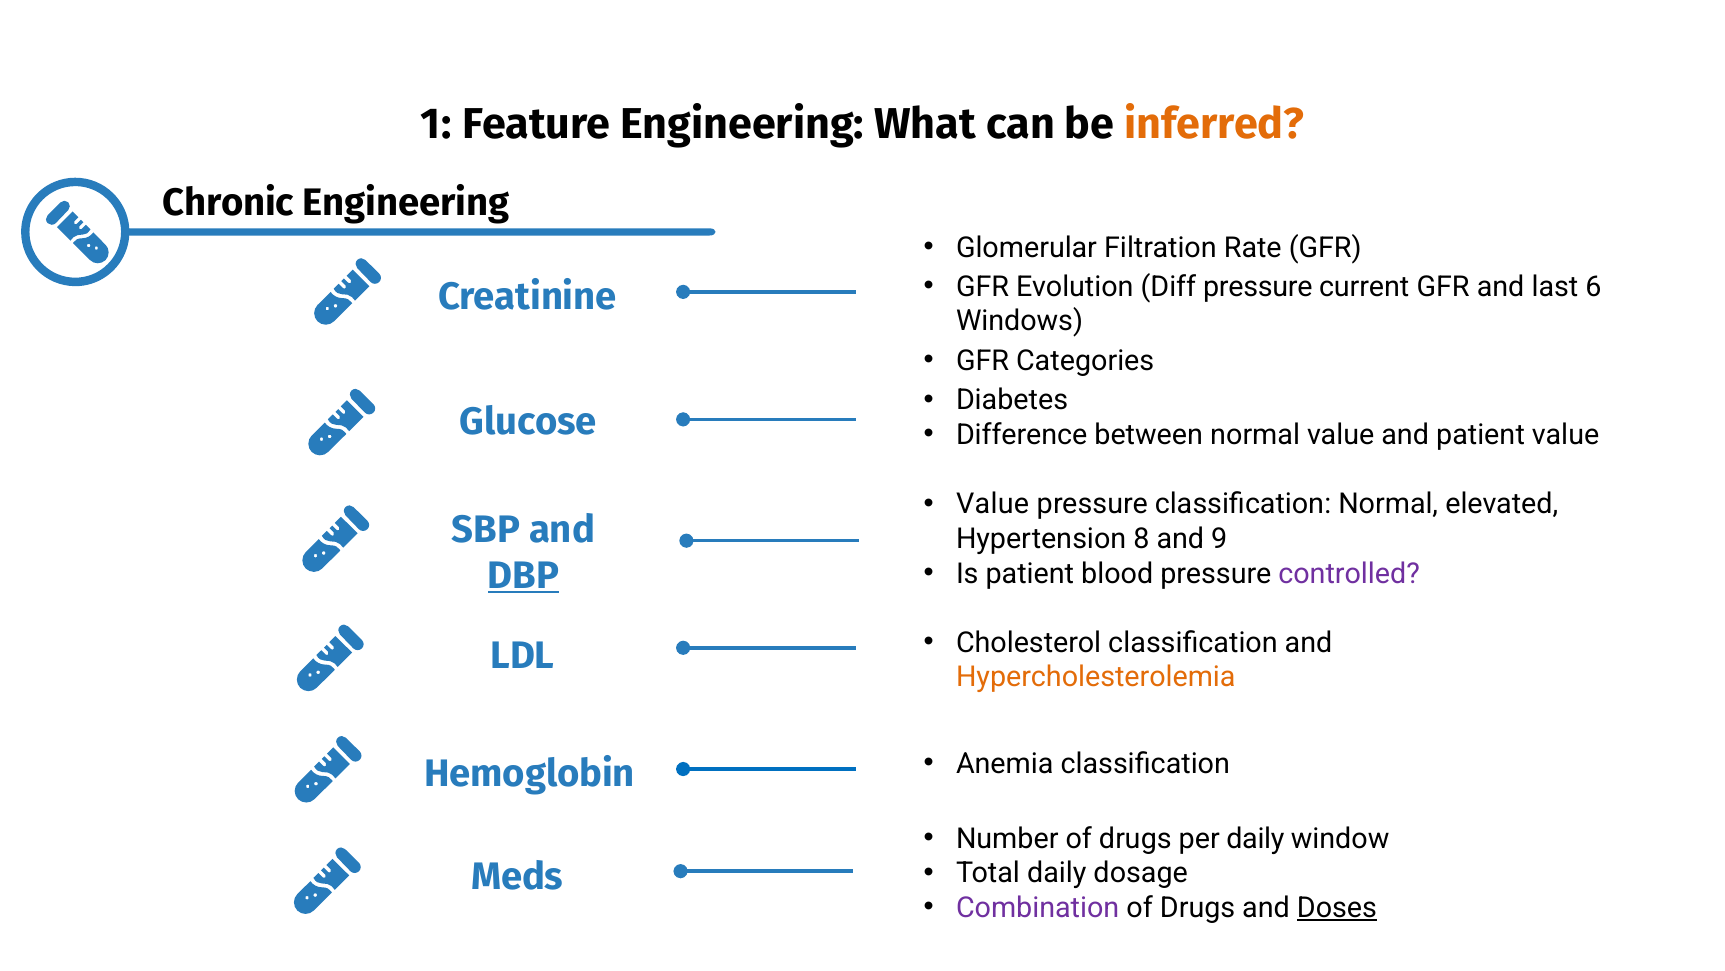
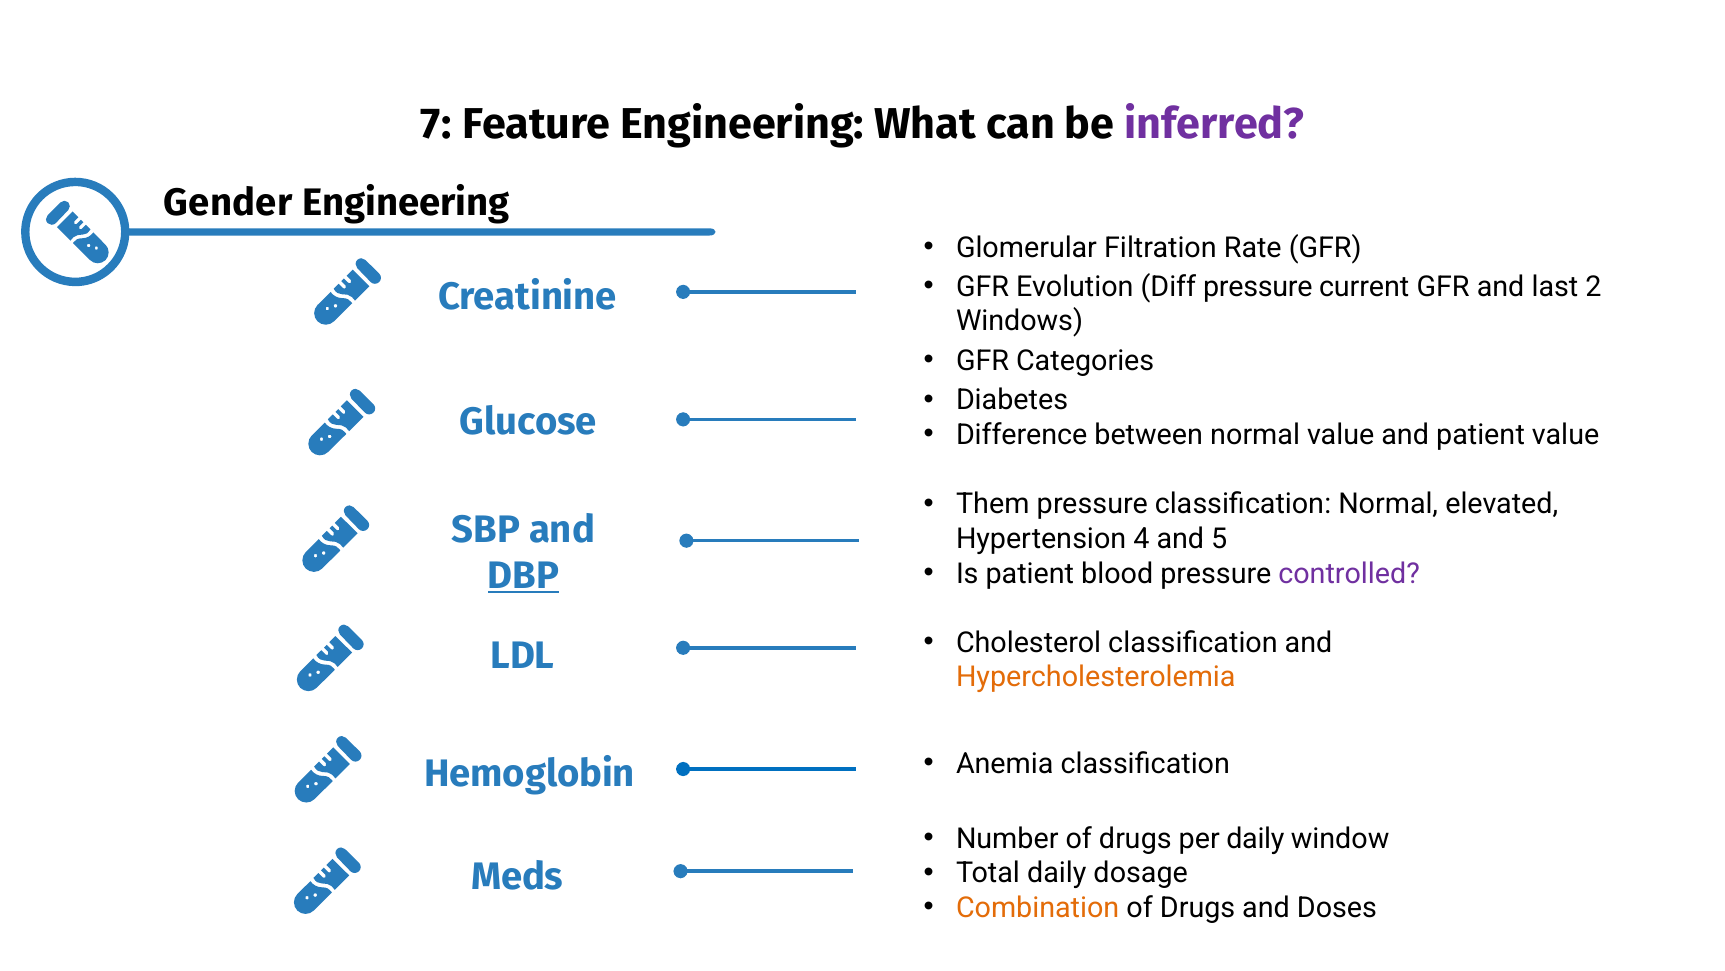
1: 1 -> 7
inferred colour: orange -> purple
Chronic: Chronic -> Gender
6: 6 -> 2
Value at (993, 504): Value -> Them
8: 8 -> 4
9: 9 -> 5
Combination colour: purple -> orange
Doses underline: present -> none
